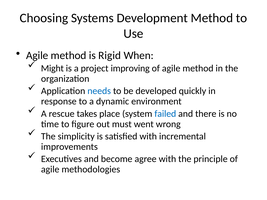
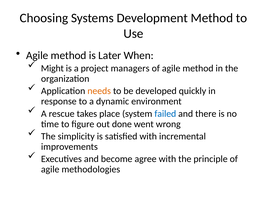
Rigid: Rigid -> Later
improving: improving -> managers
needs colour: blue -> orange
must: must -> done
